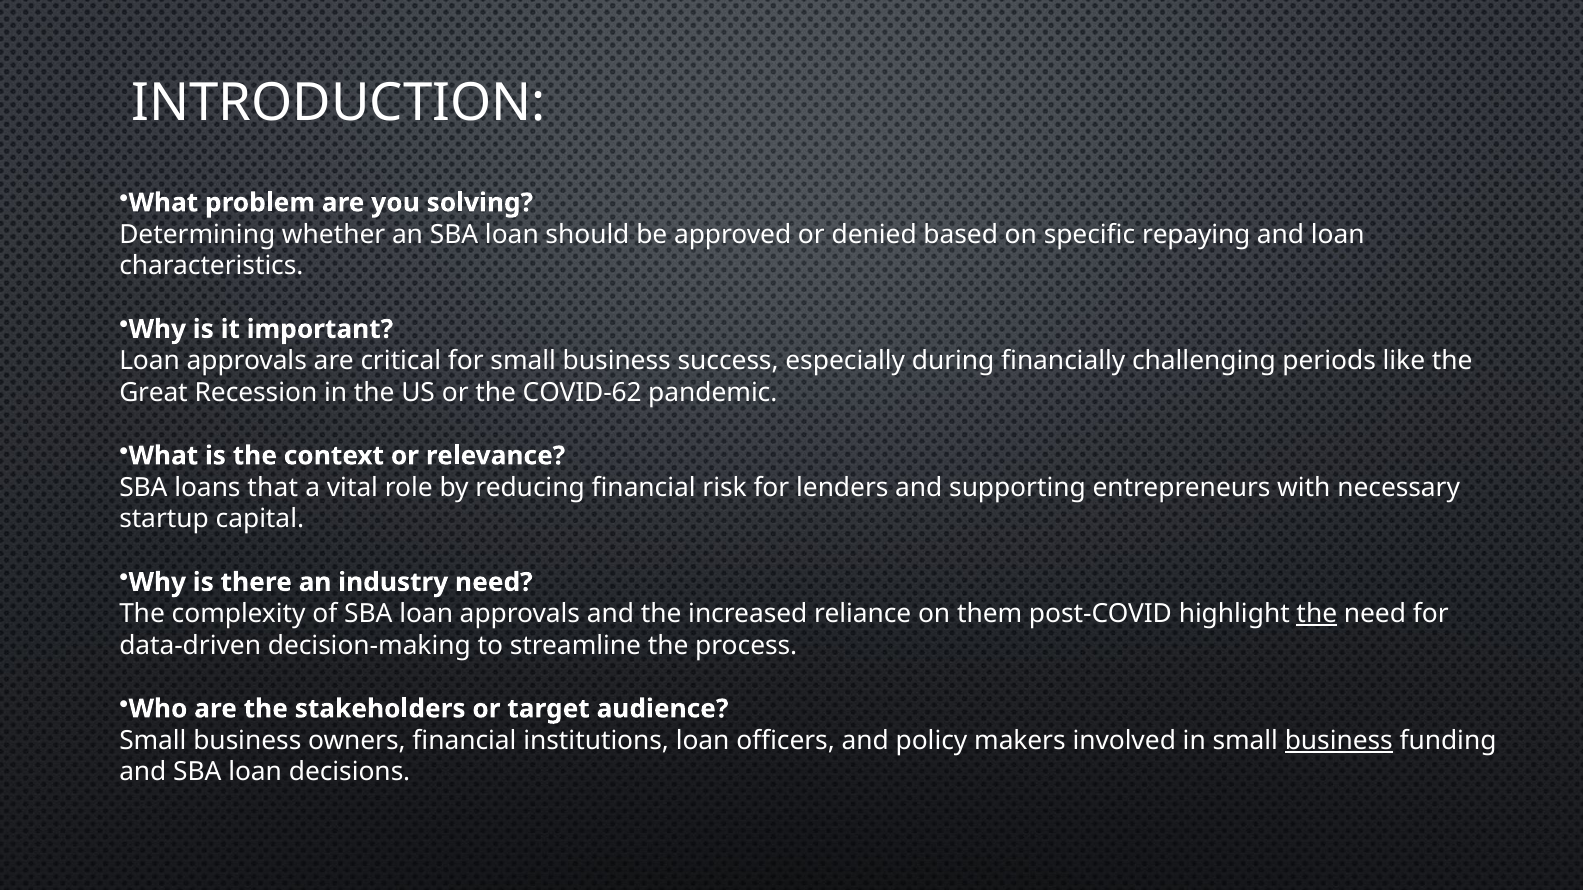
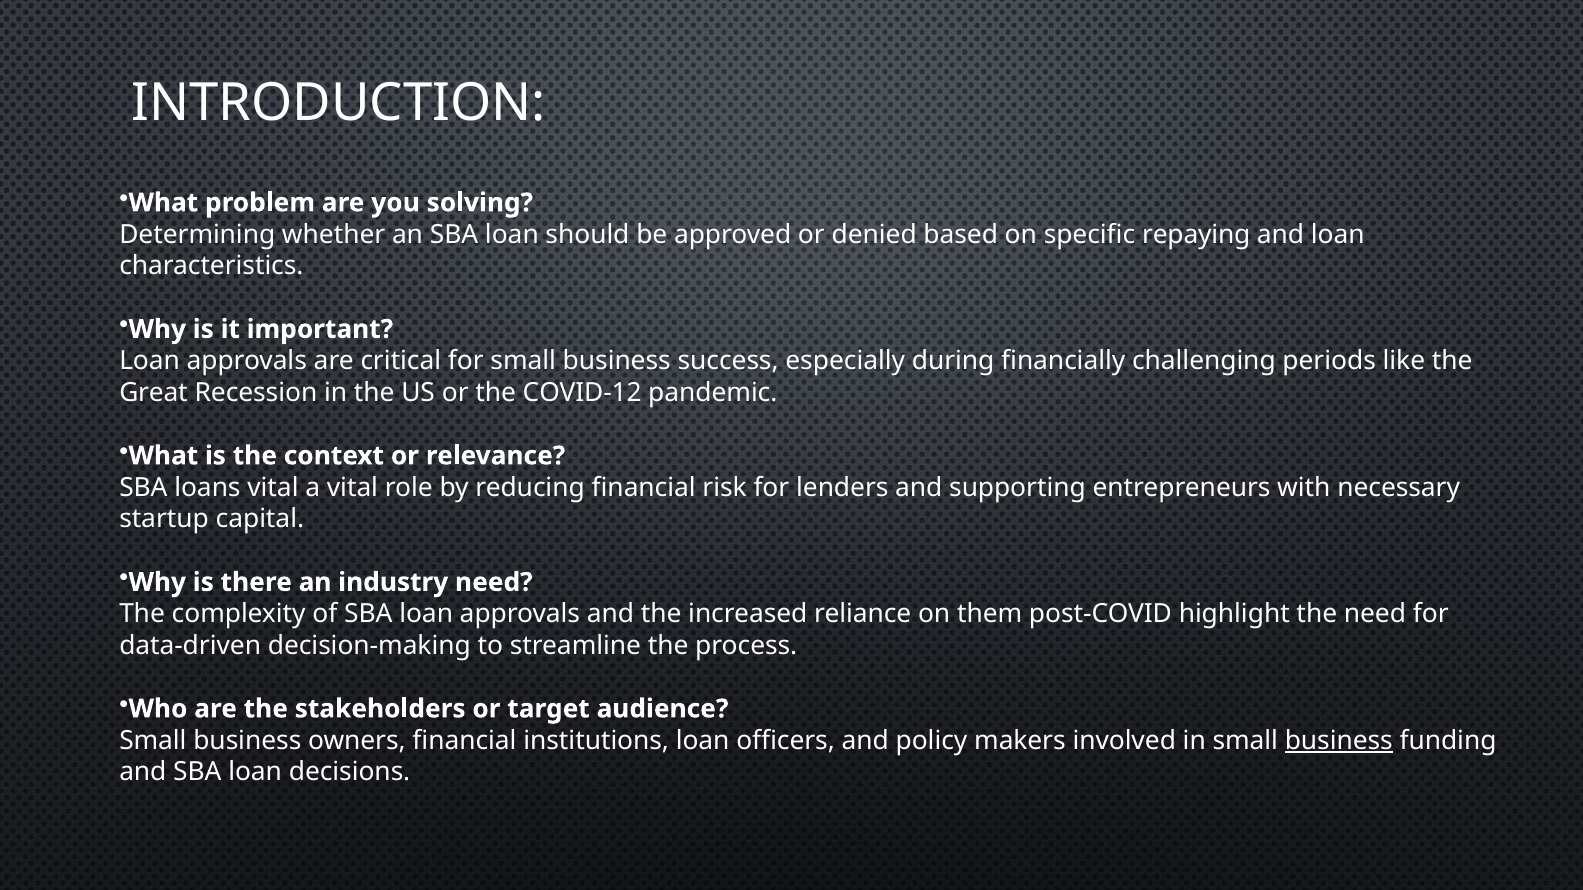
COVID-62: COVID-62 -> COVID-12
loans that: that -> vital
the at (1317, 614) underline: present -> none
